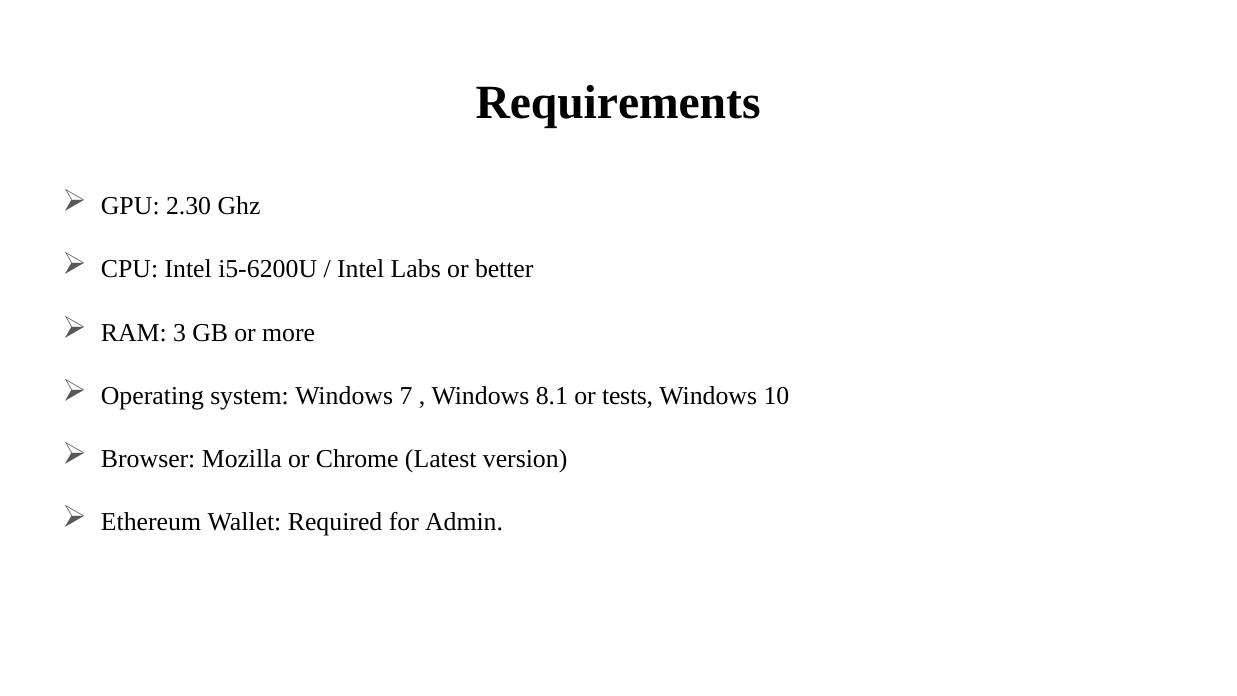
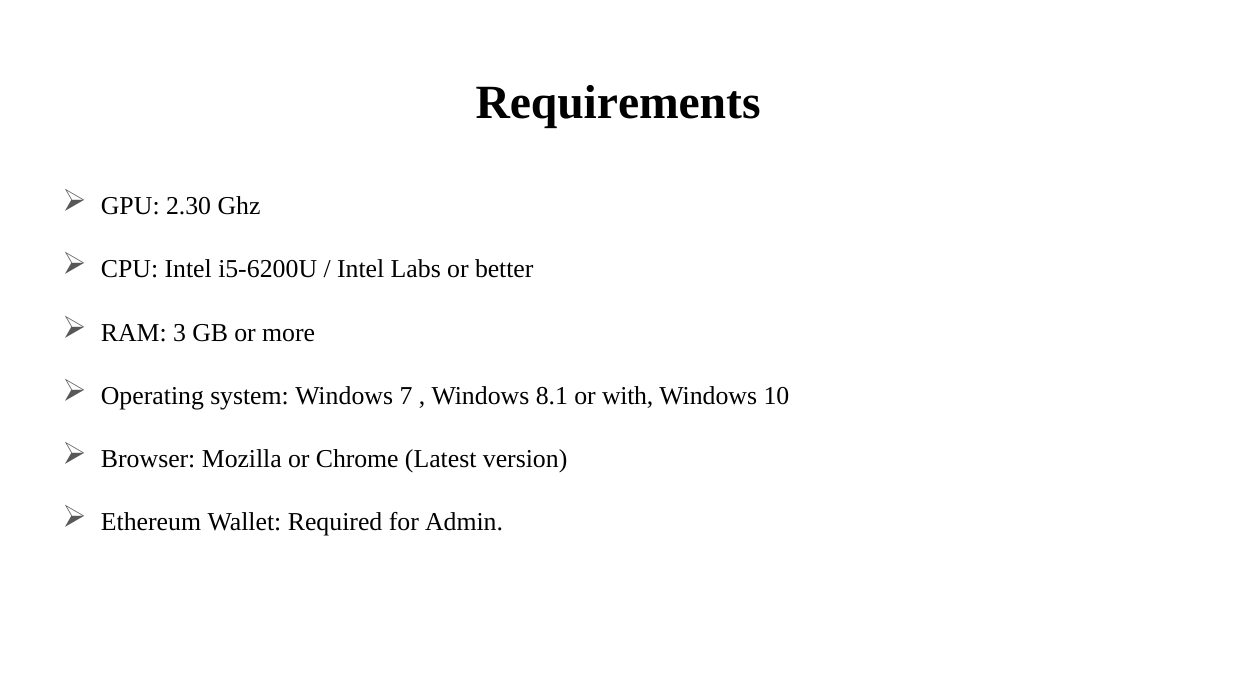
tests: tests -> with
